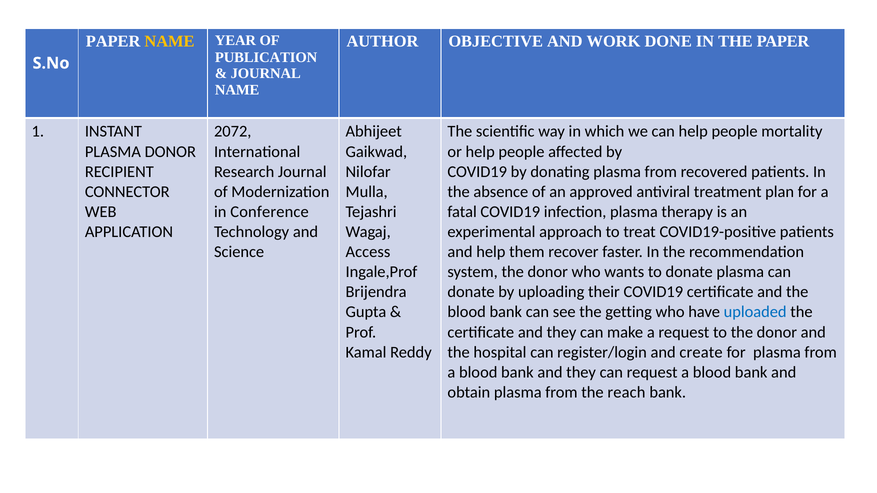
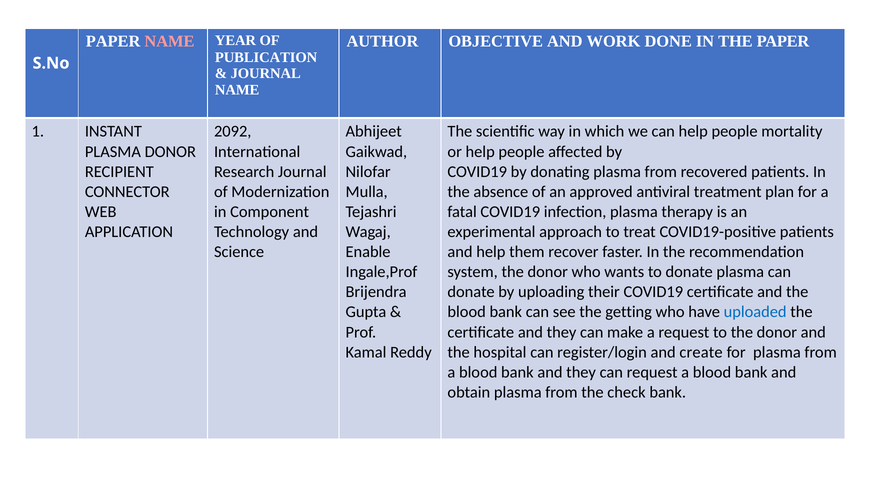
NAME at (169, 41) colour: yellow -> pink
2072: 2072 -> 2092
Conference: Conference -> Component
Access: Access -> Enable
reach: reach -> check
